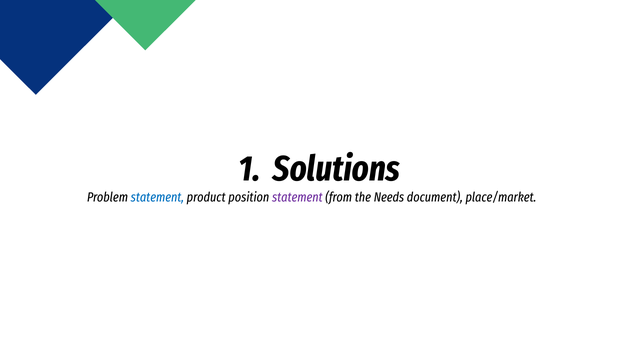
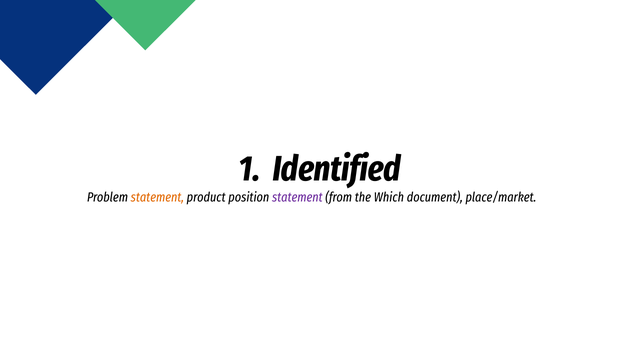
Solutions: Solutions -> Identified
statement at (157, 198) colour: blue -> orange
Needs: Needs -> Which
